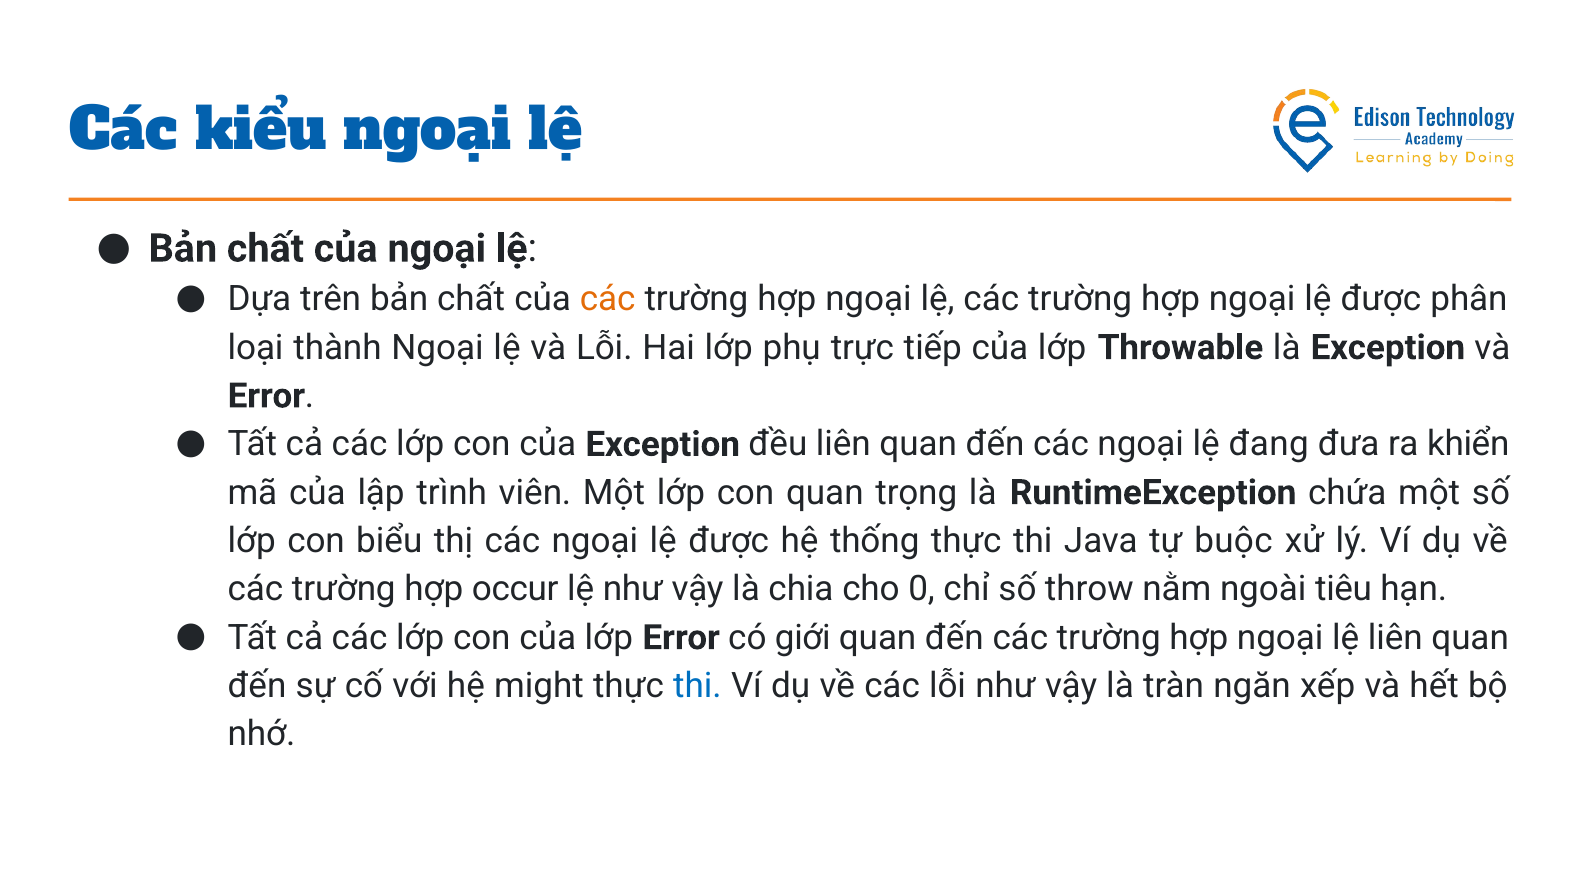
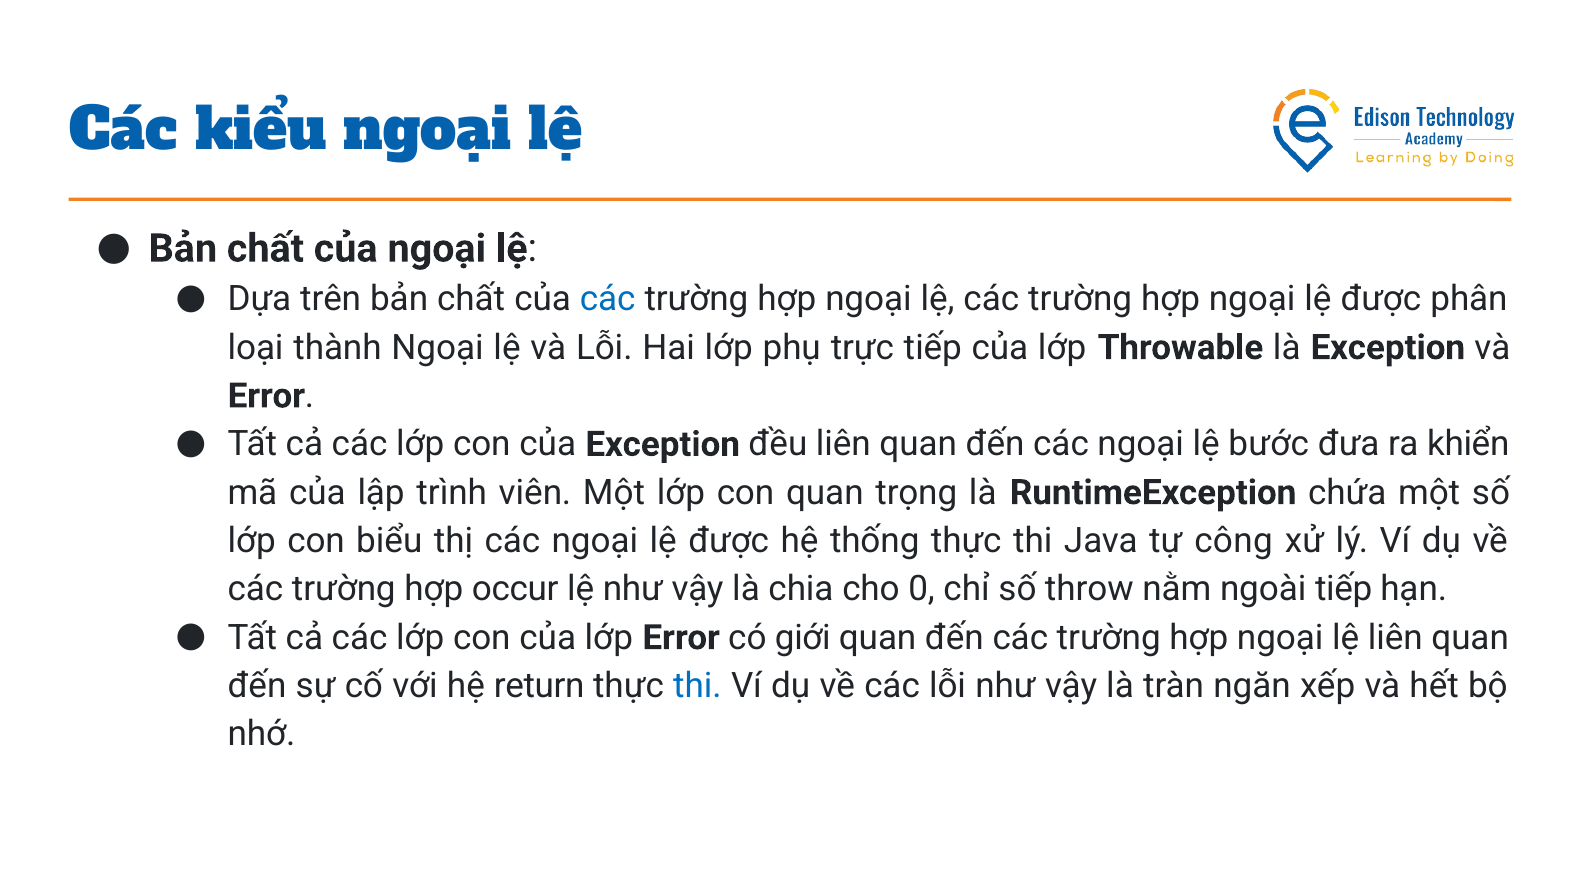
các at (608, 299) colour: orange -> blue
đang: đang -> bước
buộc: buộc -> công
ngoài tiêu: tiêu -> tiếp
might: might -> return
